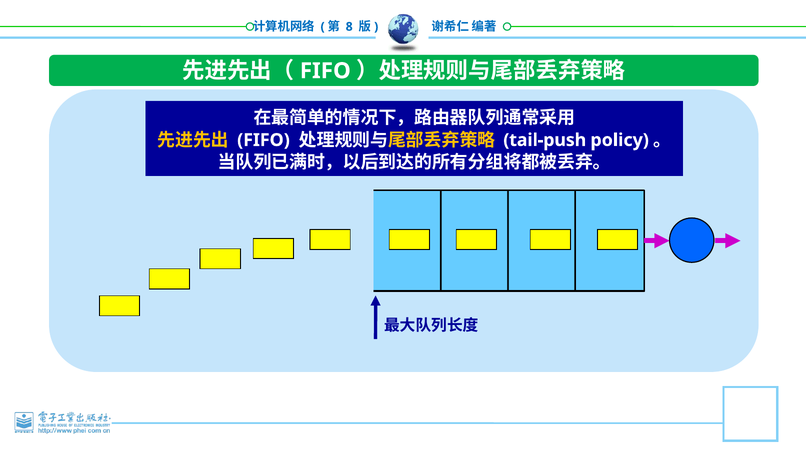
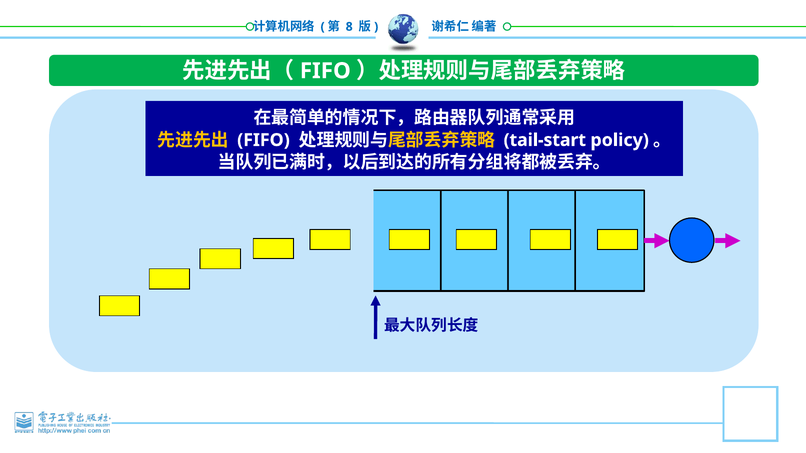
tail-push: tail-push -> tail-start
